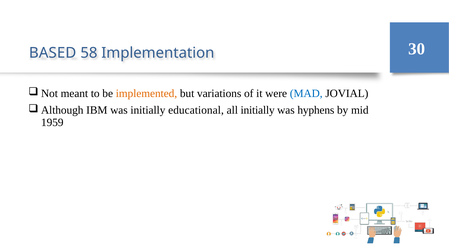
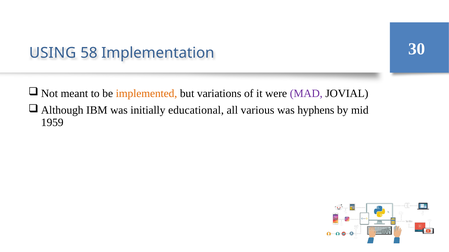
BASED: BASED -> USING
MAD colour: blue -> purple
all initially: initially -> various
